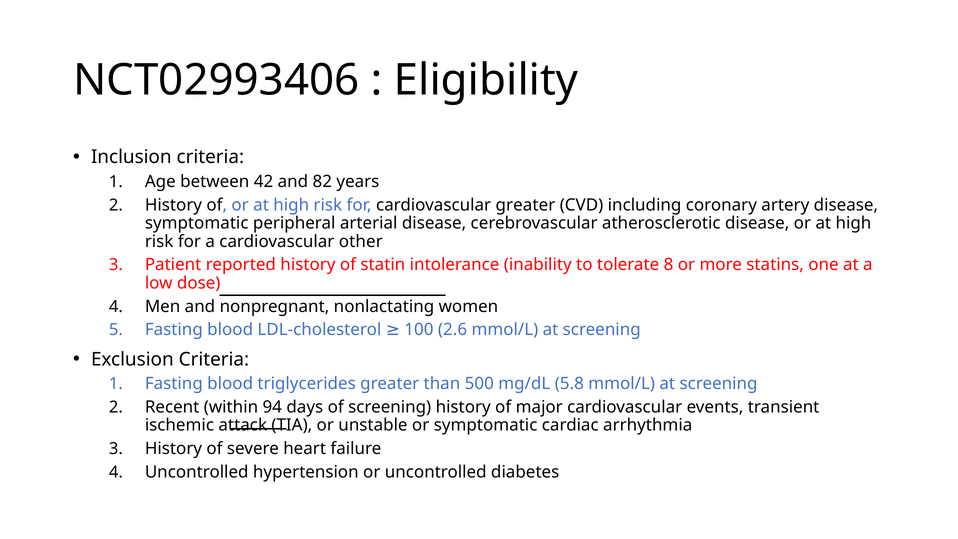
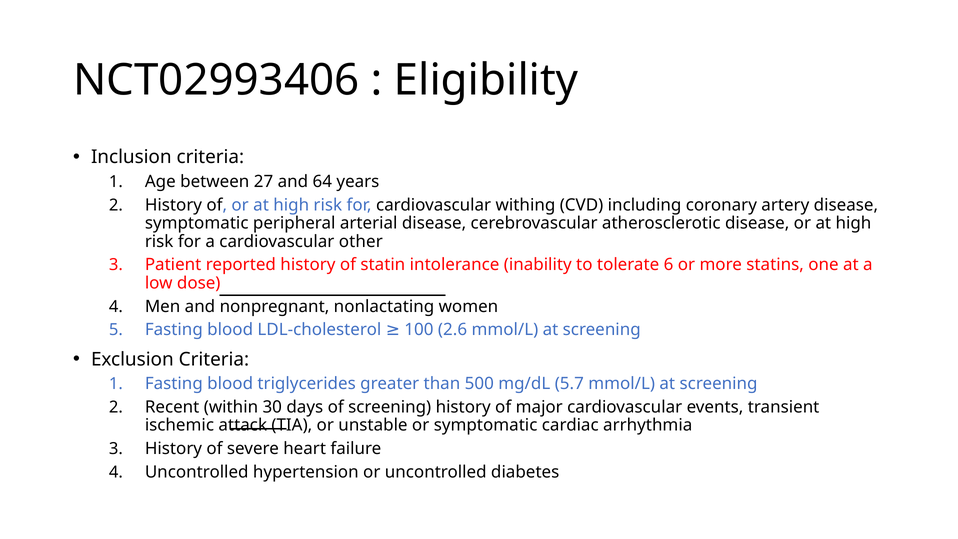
42: 42 -> 27
82: 82 -> 64
cardiovascular greater: greater -> withing
8: 8 -> 6
5.8: 5.8 -> 5.7
94: 94 -> 30
